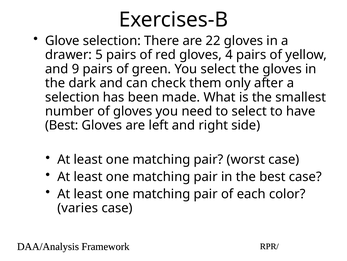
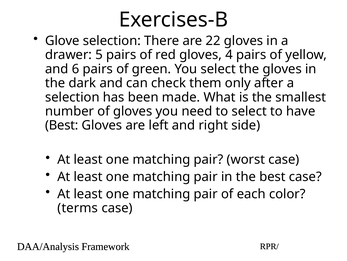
9: 9 -> 6
varies: varies -> terms
